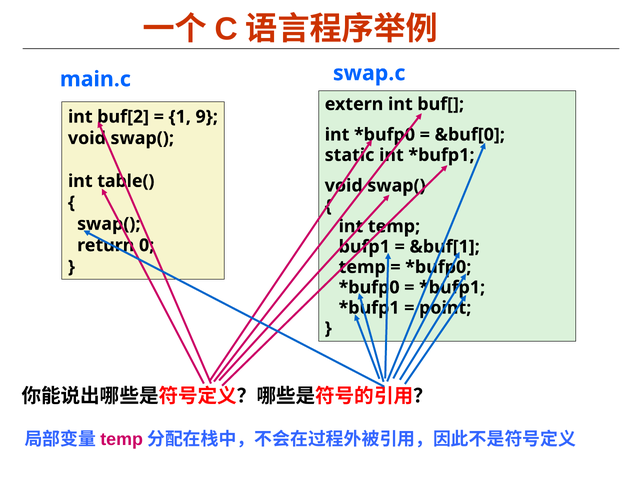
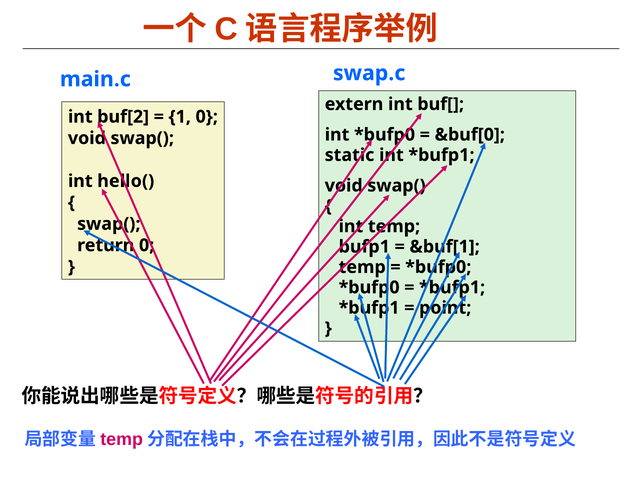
1 9: 9 -> 0
table(: table( -> hello(
